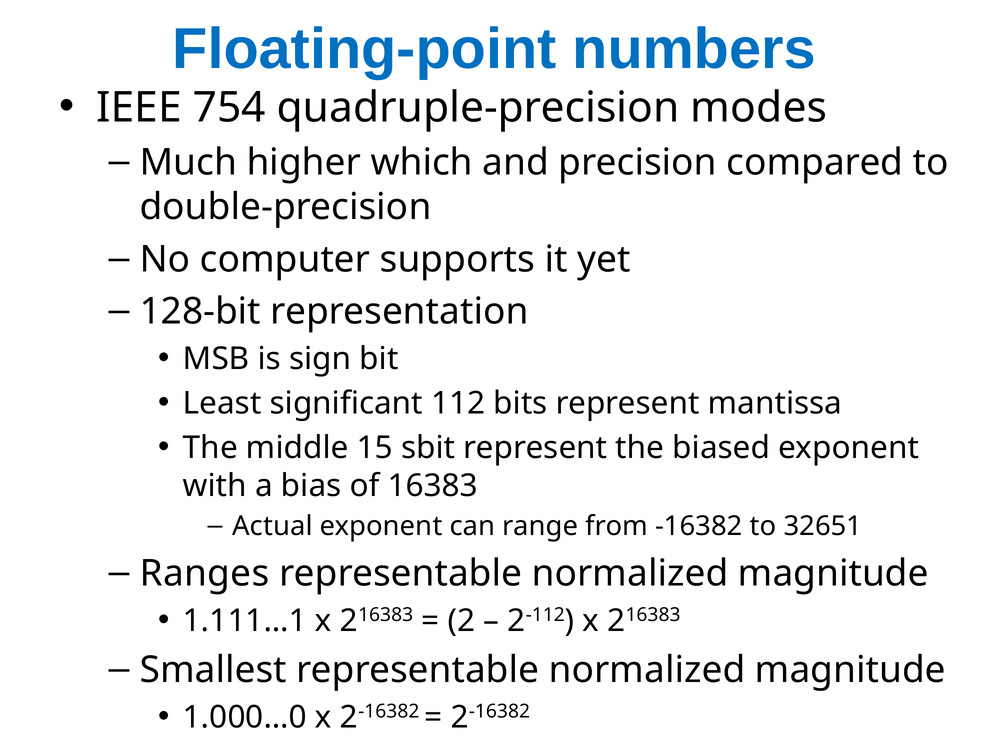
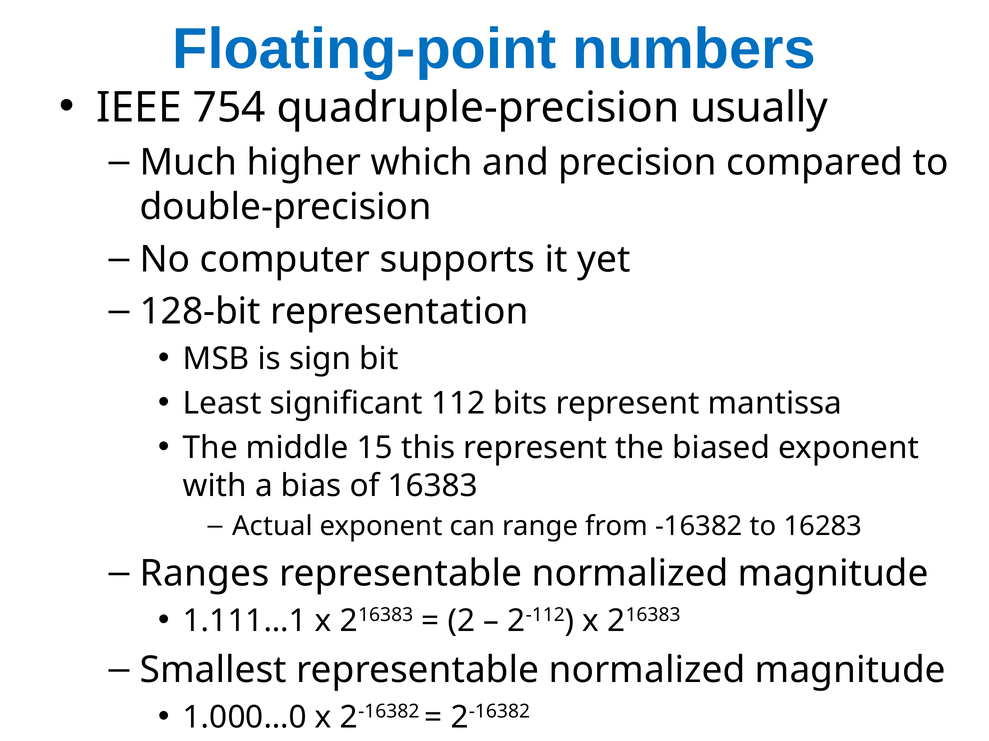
modes: modes -> usually
sbit: sbit -> this
32651: 32651 -> 16283
